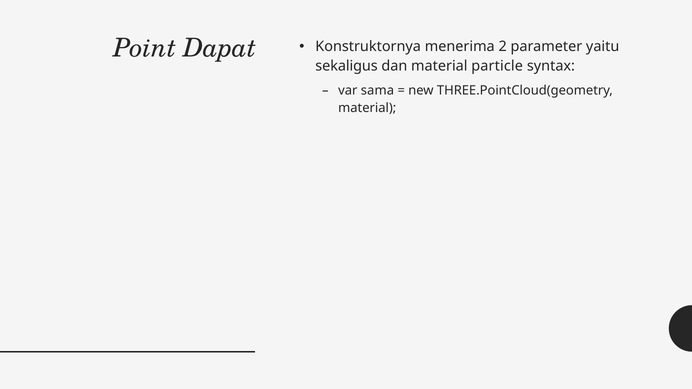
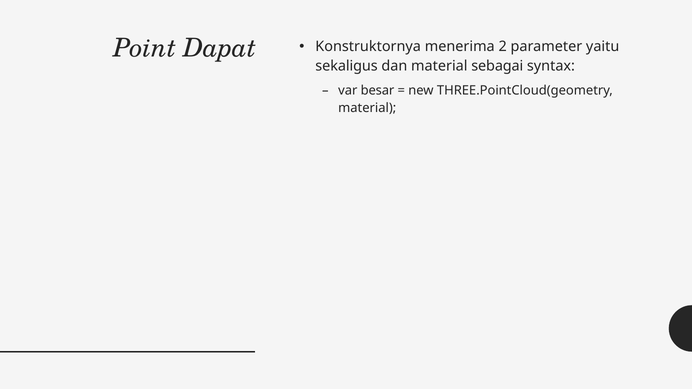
particle: particle -> sebagai
sama: sama -> besar
